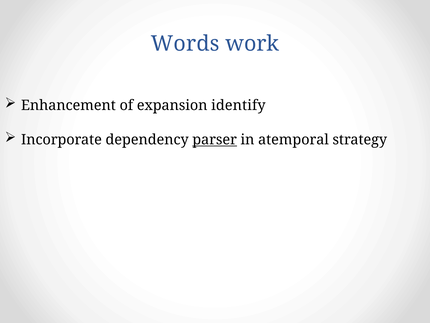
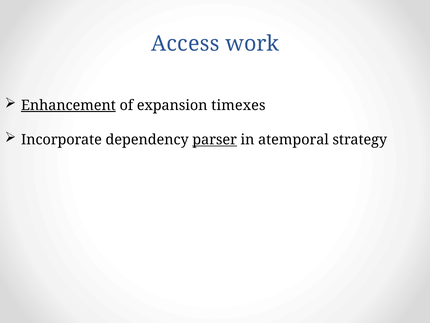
Words: Words -> Access
Enhancement underline: none -> present
identify: identify -> timexes
